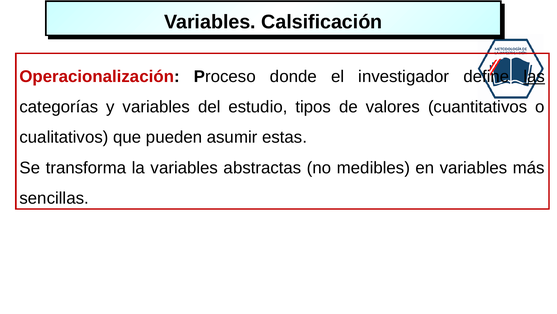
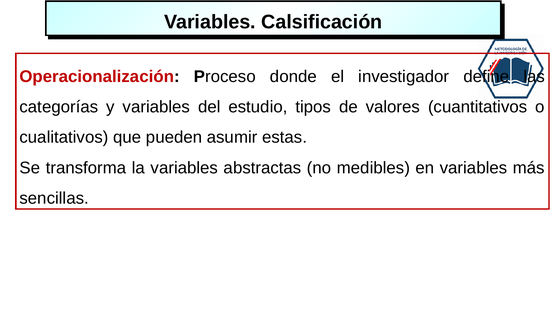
las underline: present -> none
